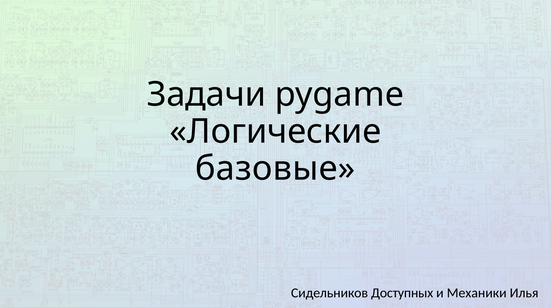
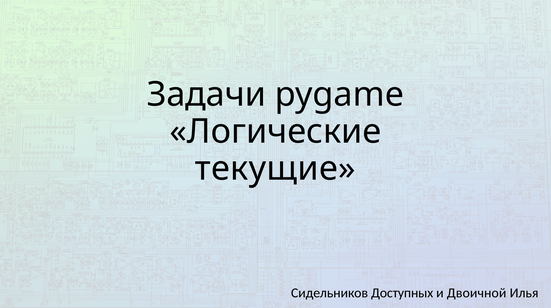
базовые: базовые -> текущие
Механики: Механики -> Двоичной
